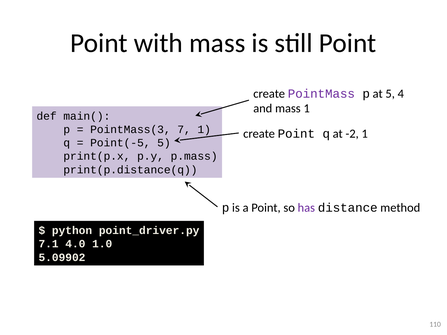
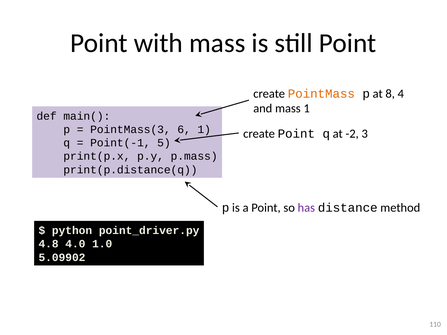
PointMass colour: purple -> orange
at 5: 5 -> 8
7: 7 -> 6
-2 1: 1 -> 3
Point(-5: Point(-5 -> Point(-1
7.1: 7.1 -> 4.8
